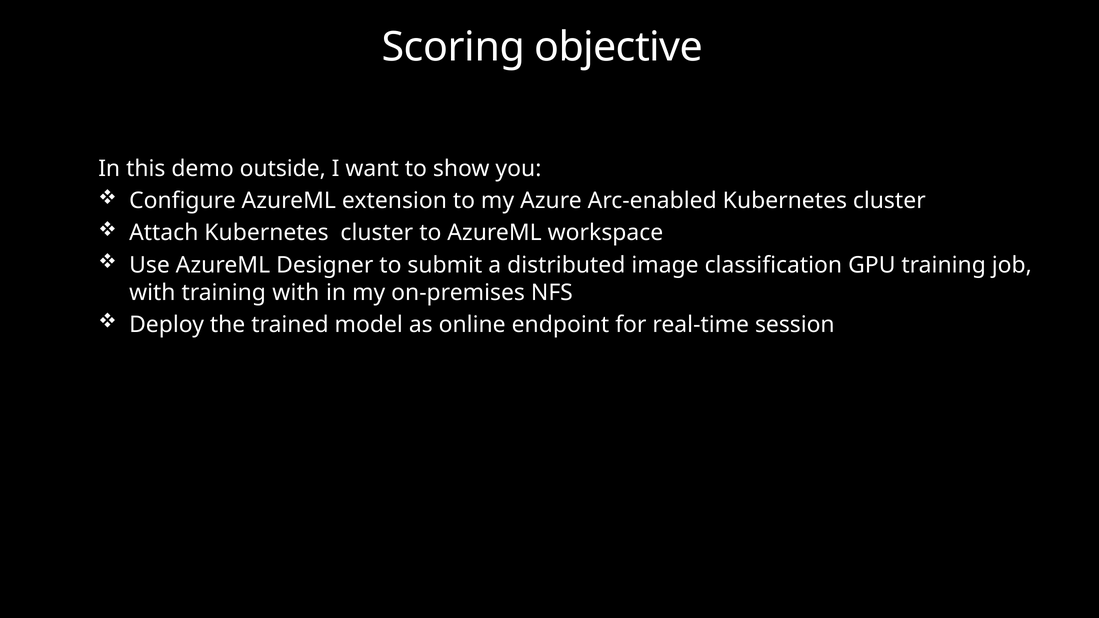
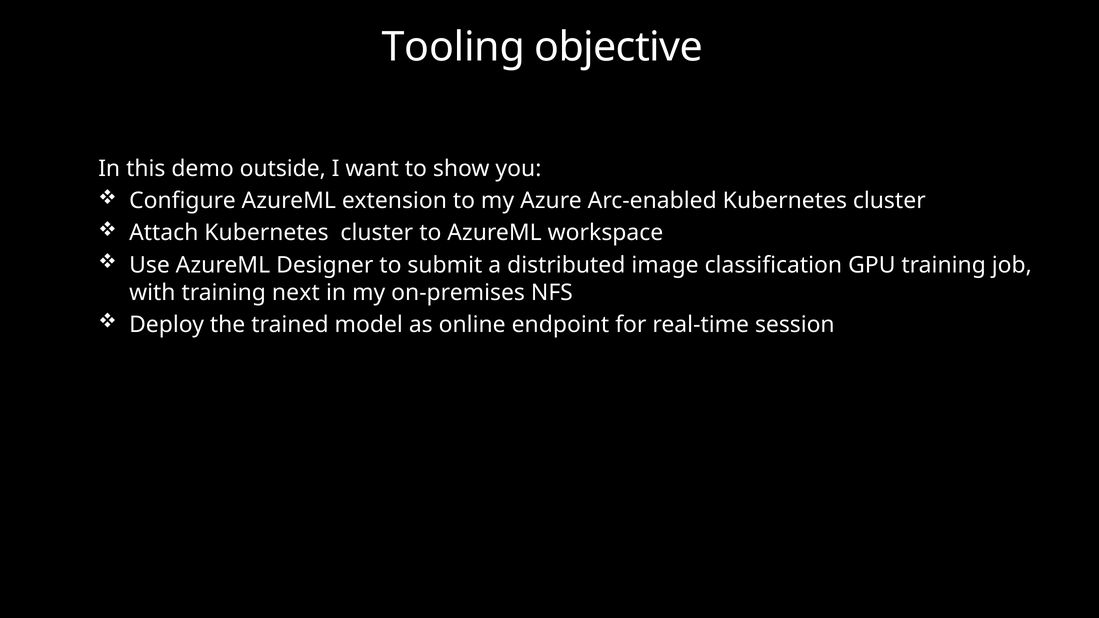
Scoring: Scoring -> Tooling
training with: with -> next
